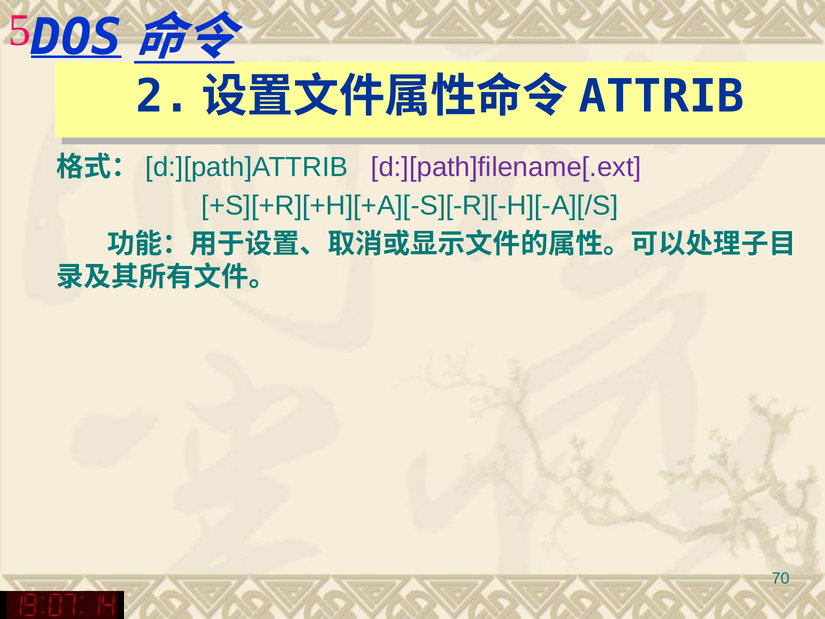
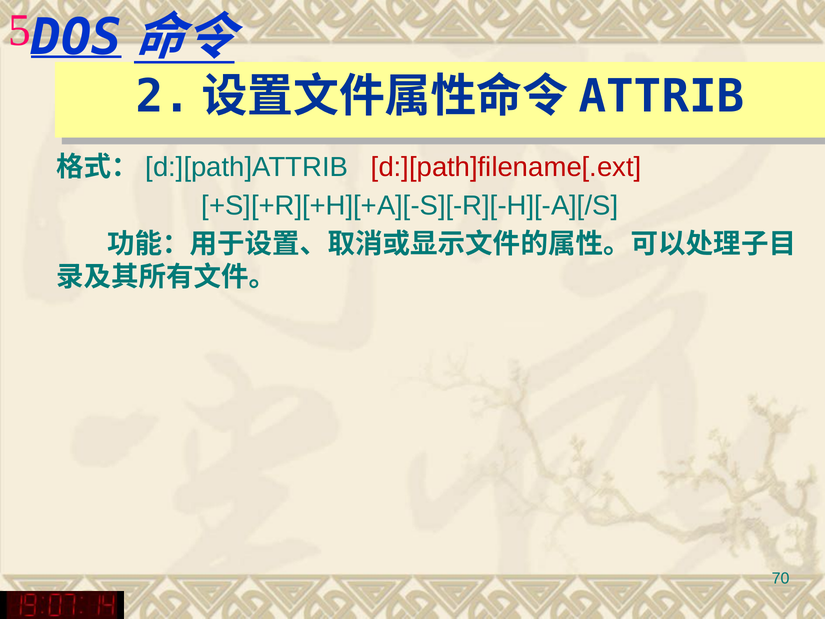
d:][path]filename[.ext colour: purple -> red
